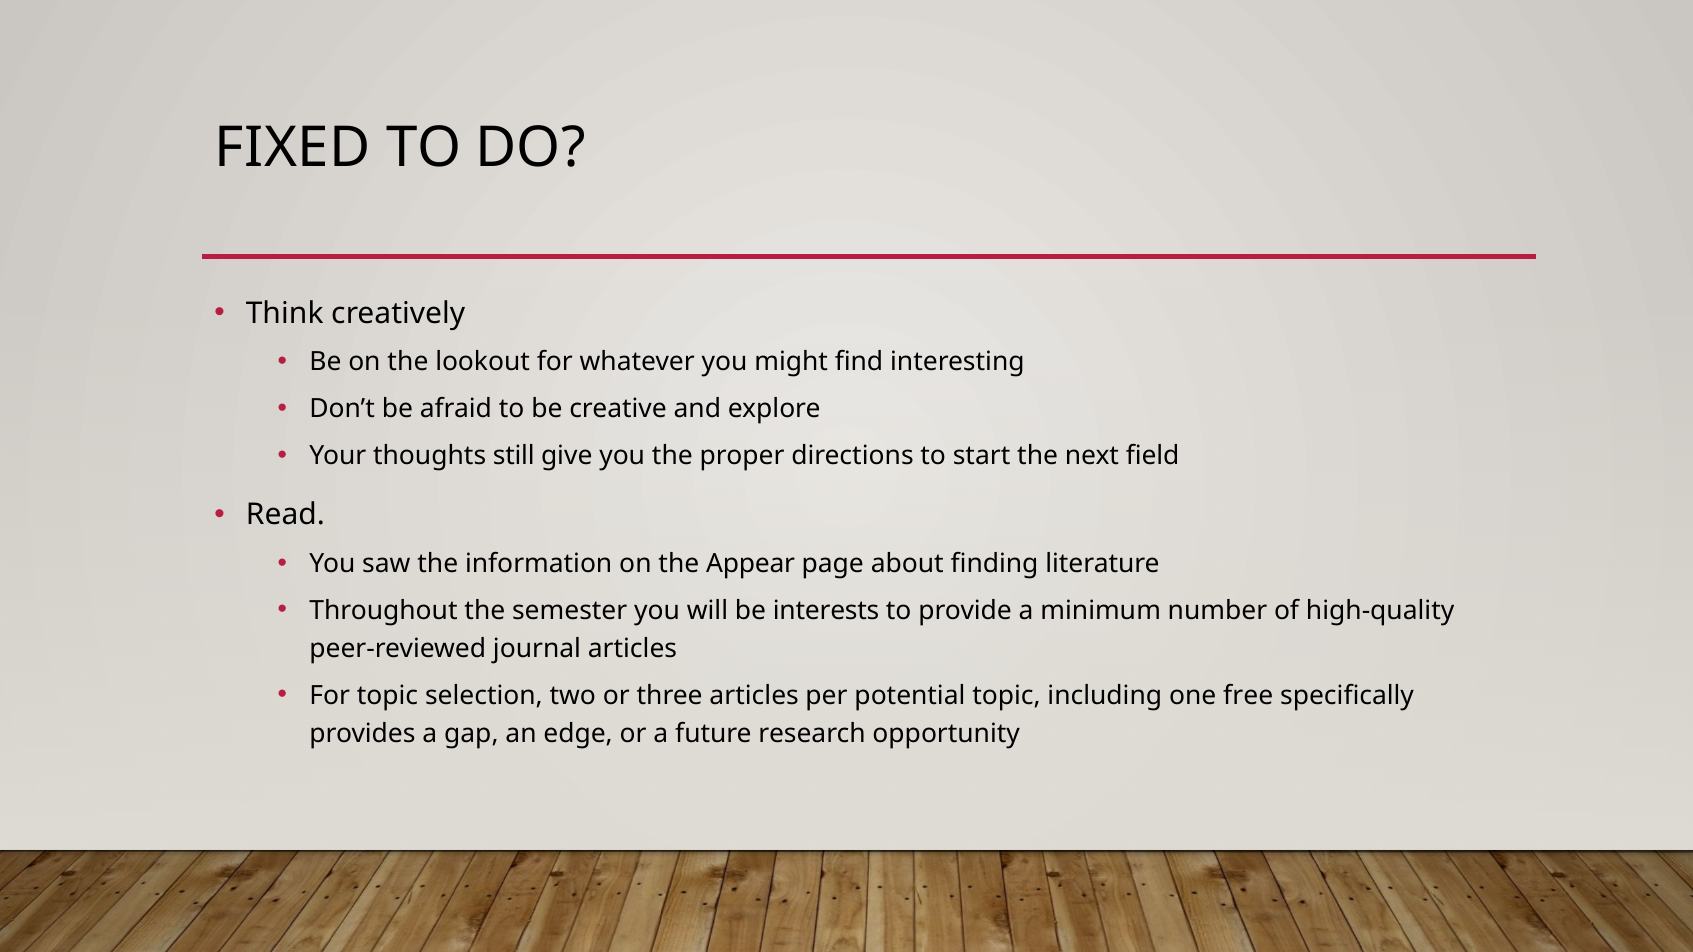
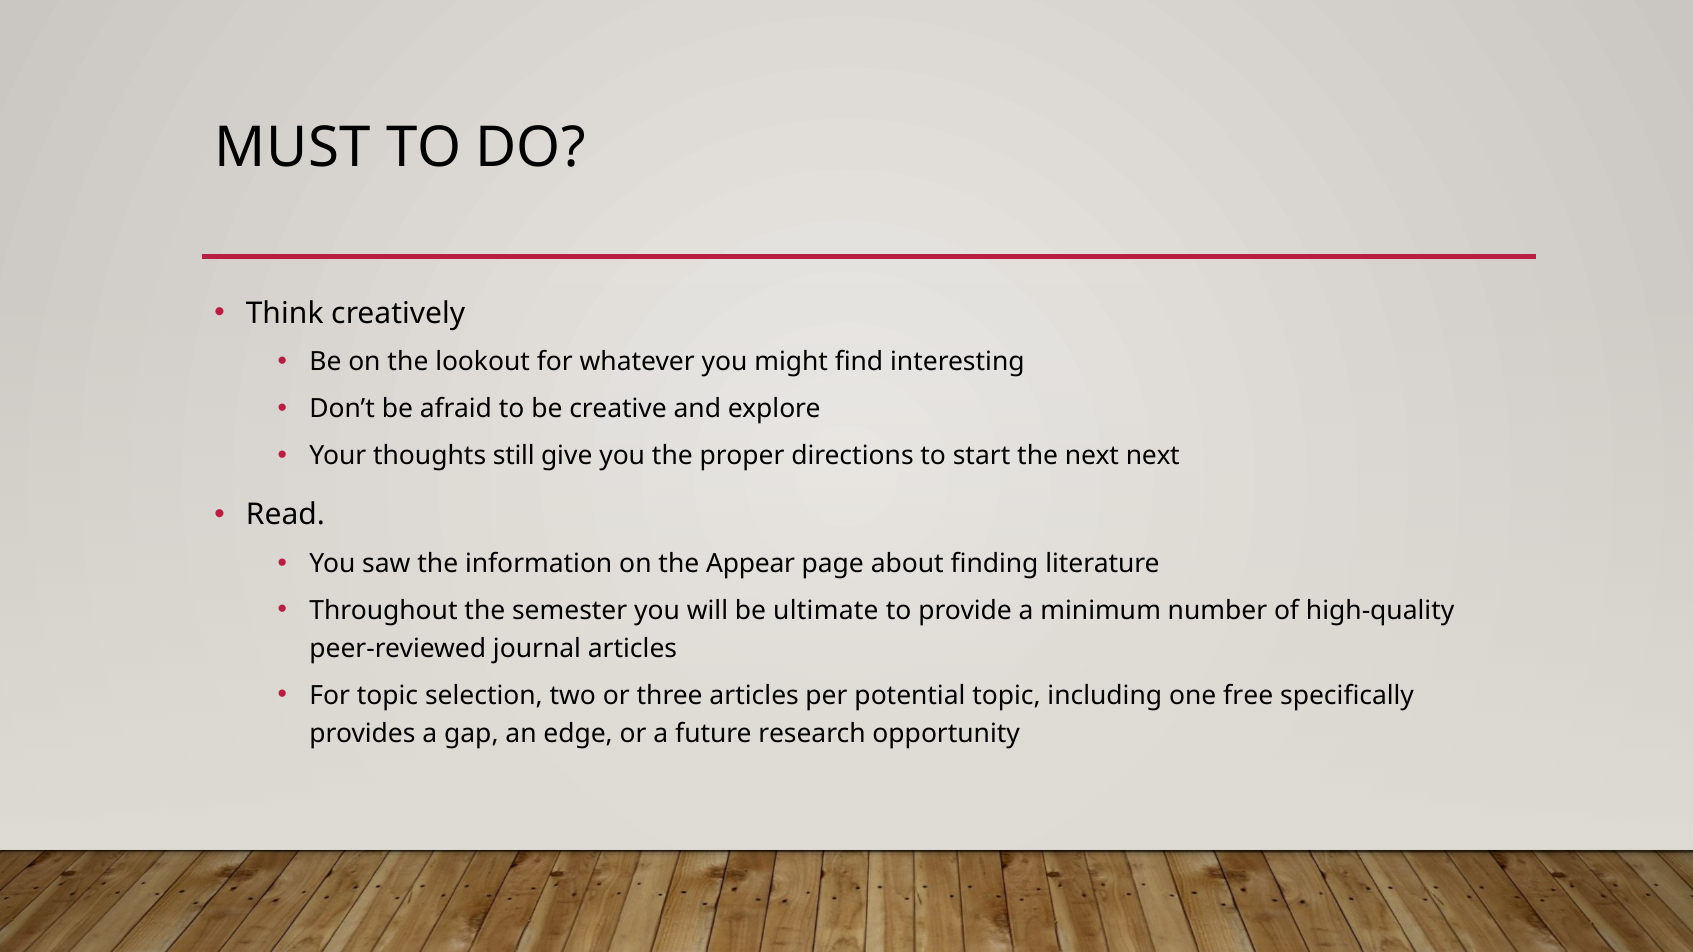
FIXED: FIXED -> MUST
next field: field -> next
interests: interests -> ultimate
